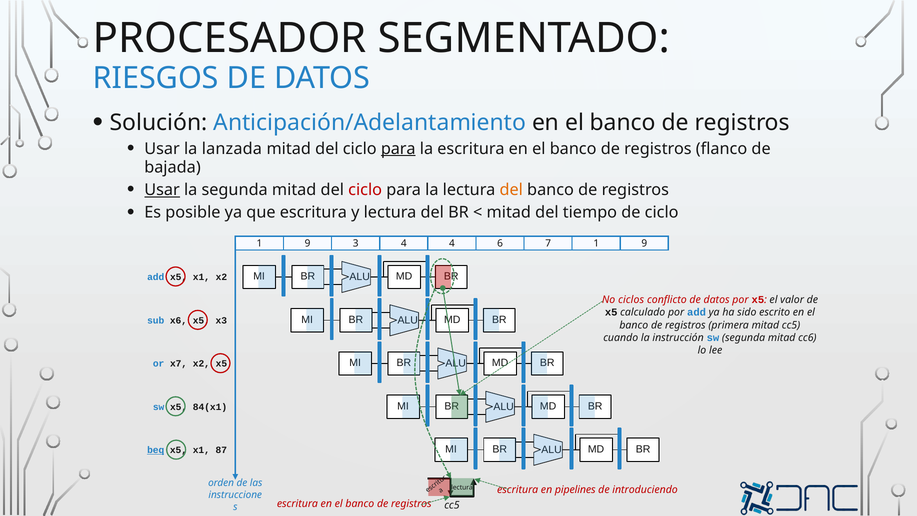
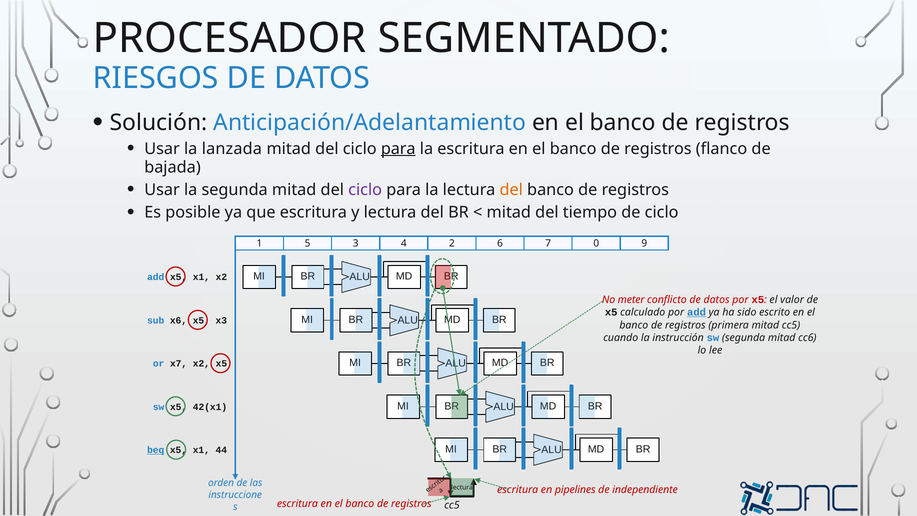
Usar at (162, 190) underline: present -> none
ciclo at (365, 190) colour: red -> purple
9 at (308, 243): 9 -> 5
4 4: 4 -> 2
7 1: 1 -> 0
ciclos: ciclos -> meter
add at (697, 312) underline: none -> present
84(x1: 84(x1 -> 42(x1
87: 87 -> 44
introduciendo: introduciendo -> independiente
